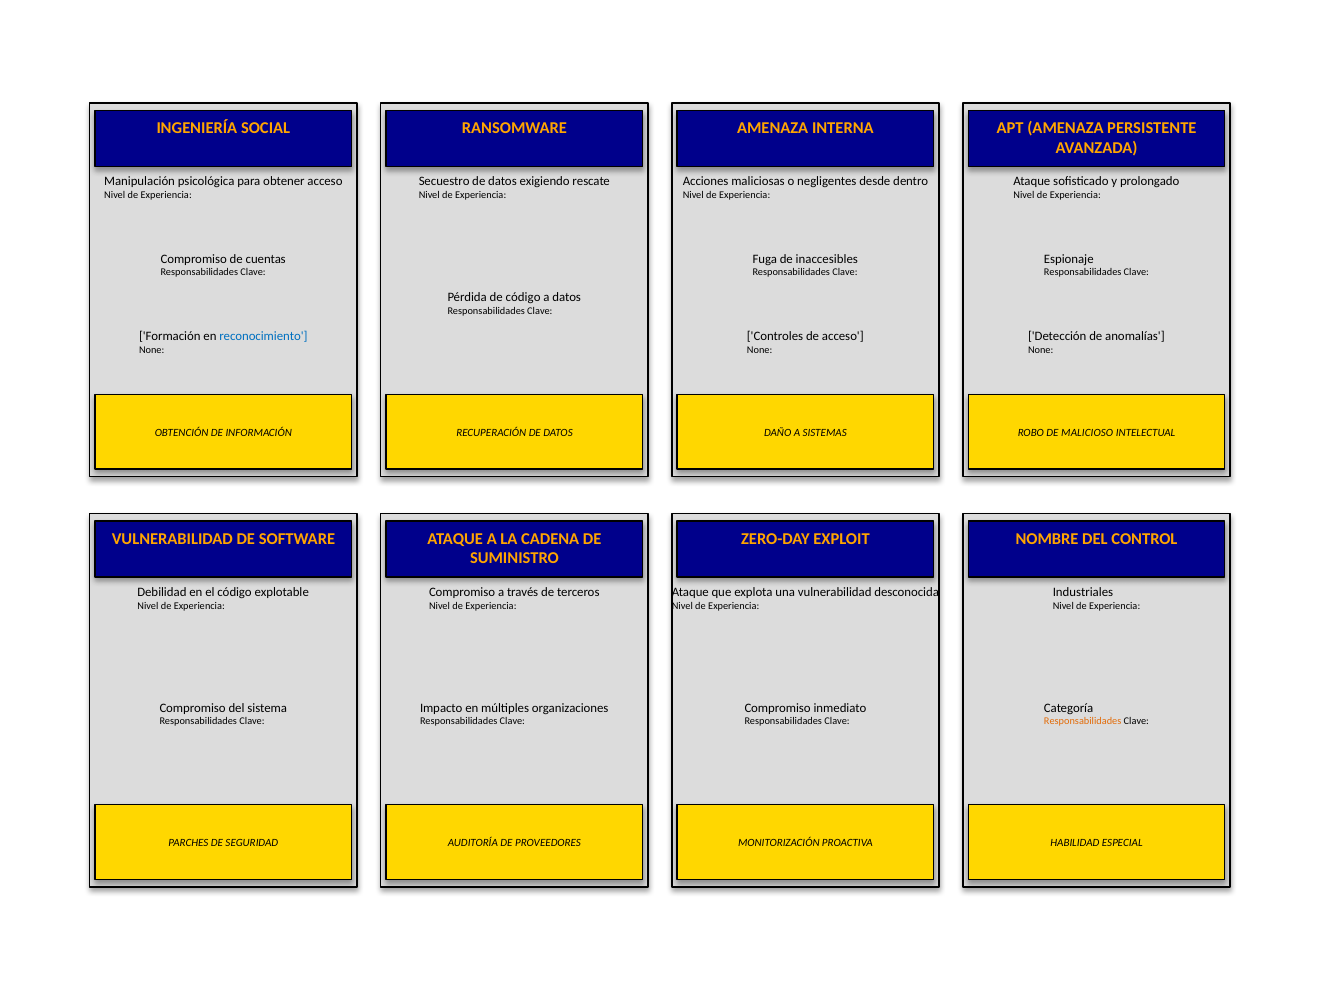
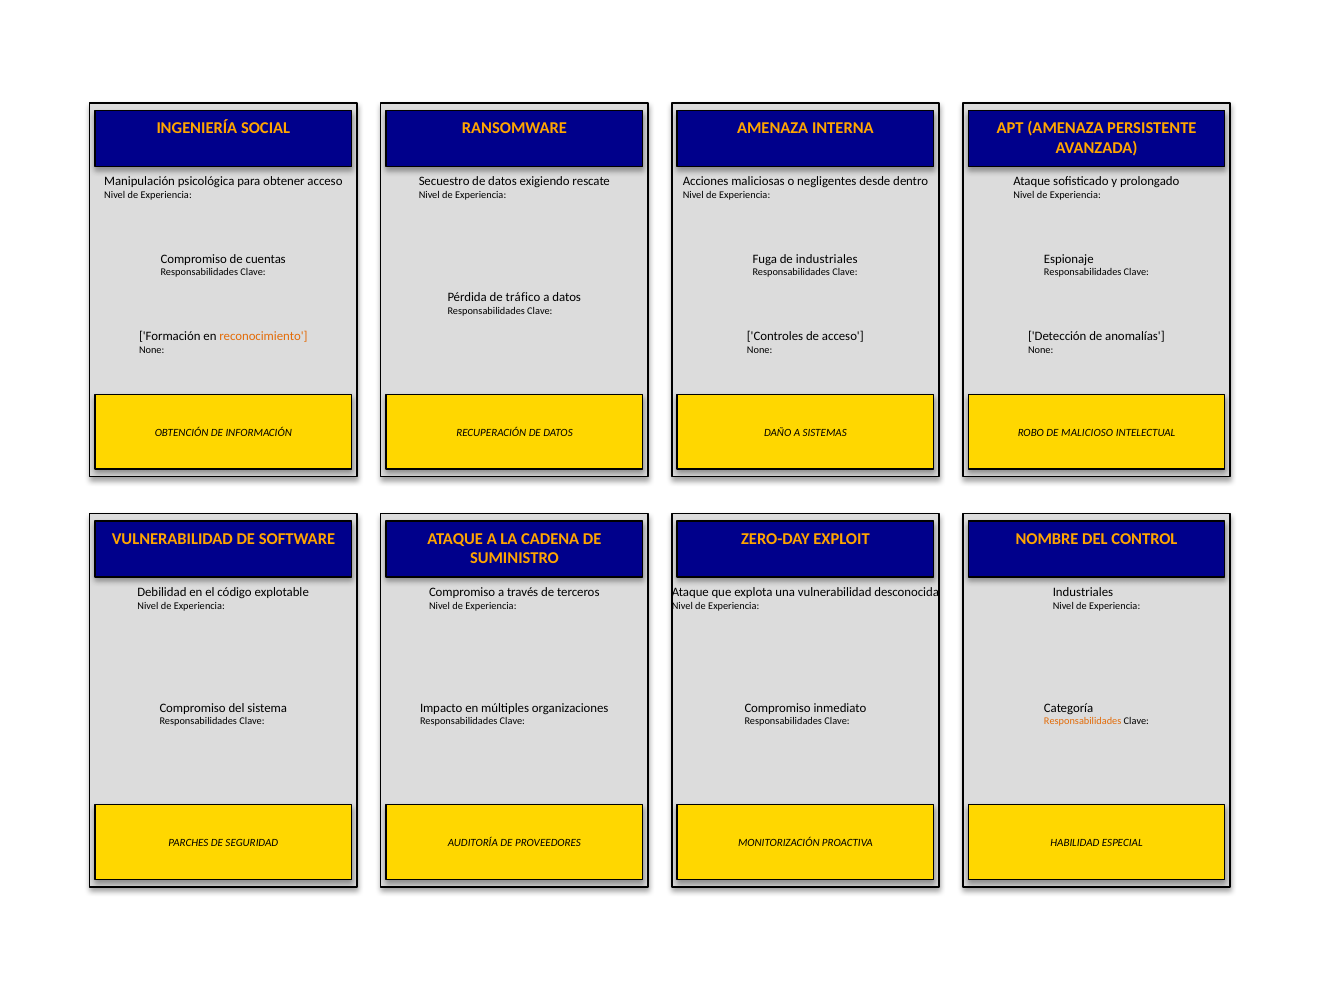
de inaccesibles: inaccesibles -> industriales
de código: código -> tráfico
reconocimiento colour: blue -> orange
